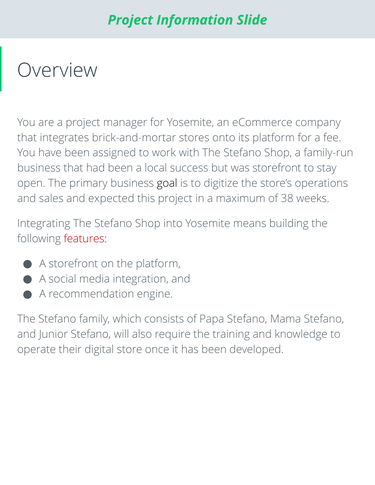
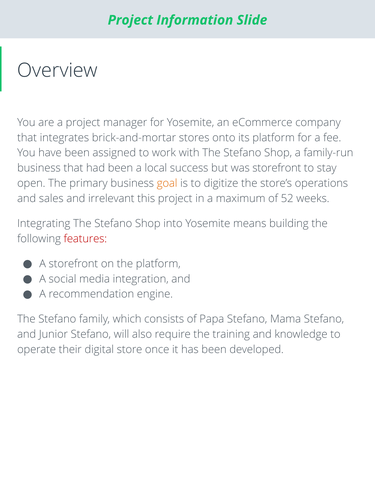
goal colour: black -> orange
expected: expected -> irrelevant
38: 38 -> 52
